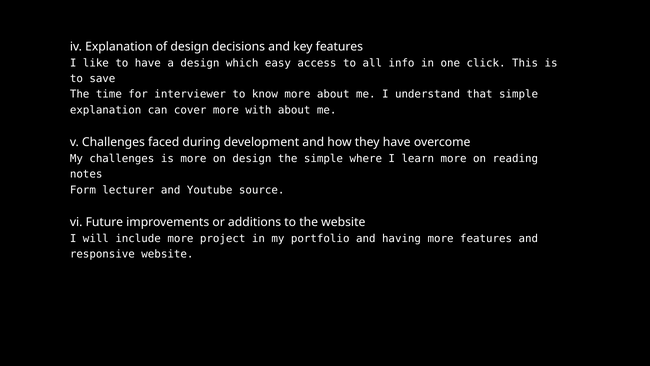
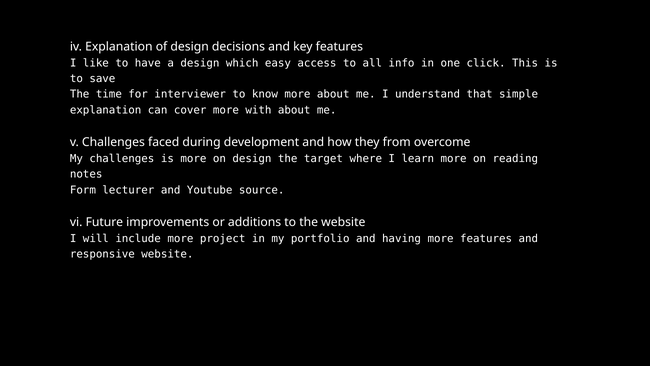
they have: have -> from
the simple: simple -> target
